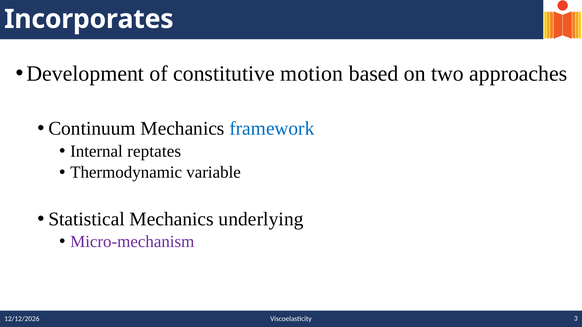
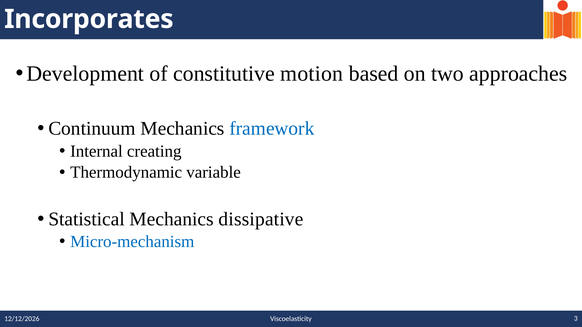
reptates: reptates -> creating
underlying: underlying -> dissipative
Micro-mechanism colour: purple -> blue
